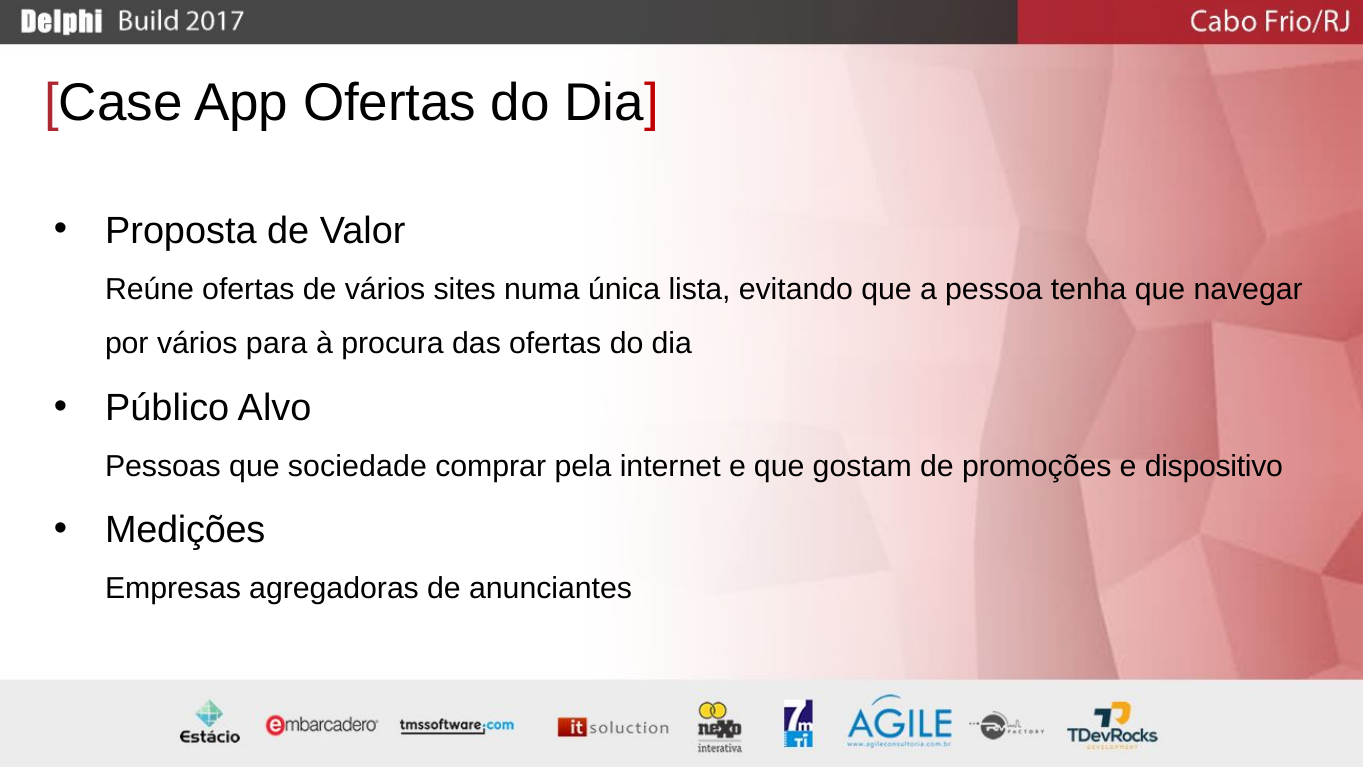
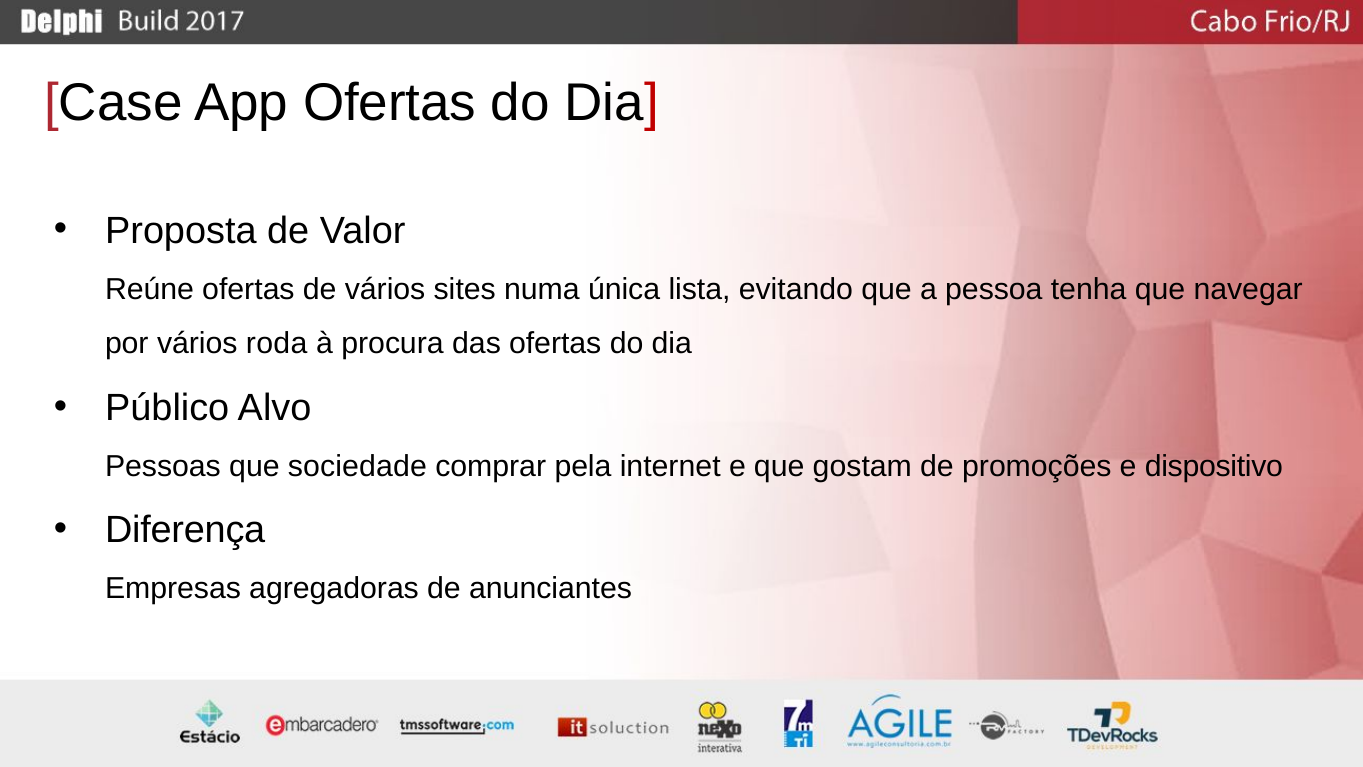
para: para -> roda
Medições: Medições -> Diferença
